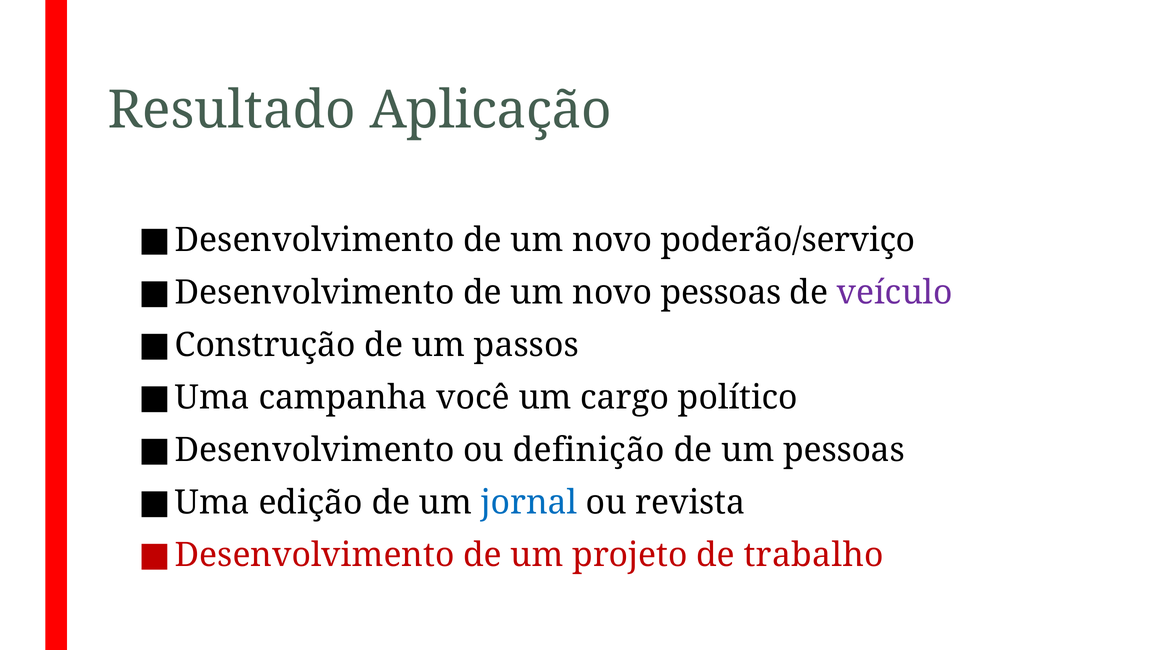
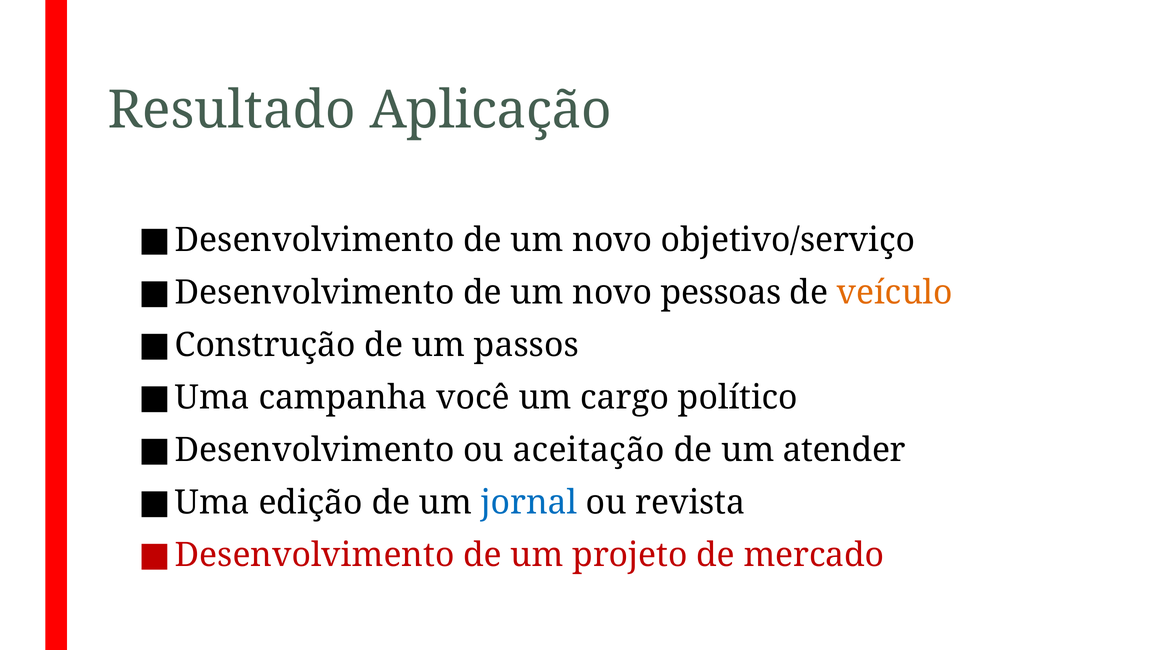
poderão/serviço: poderão/serviço -> objetivo/serviço
veículo colour: purple -> orange
definição: definição -> aceitação
um pessoas: pessoas -> atender
trabalho: trabalho -> mercado
